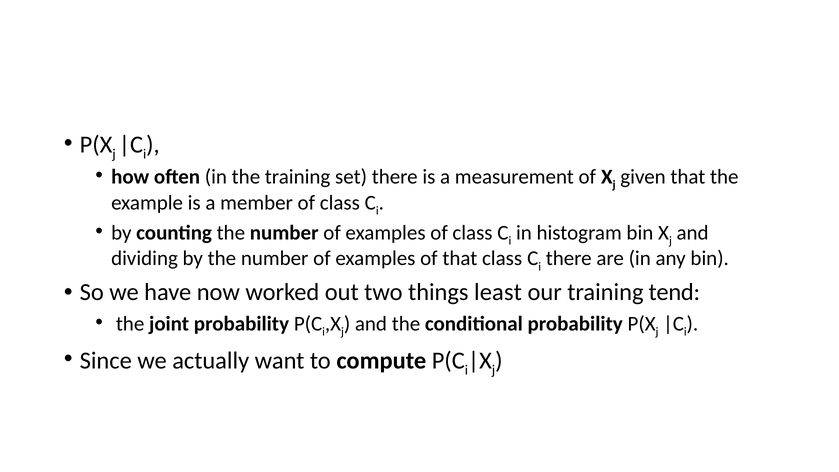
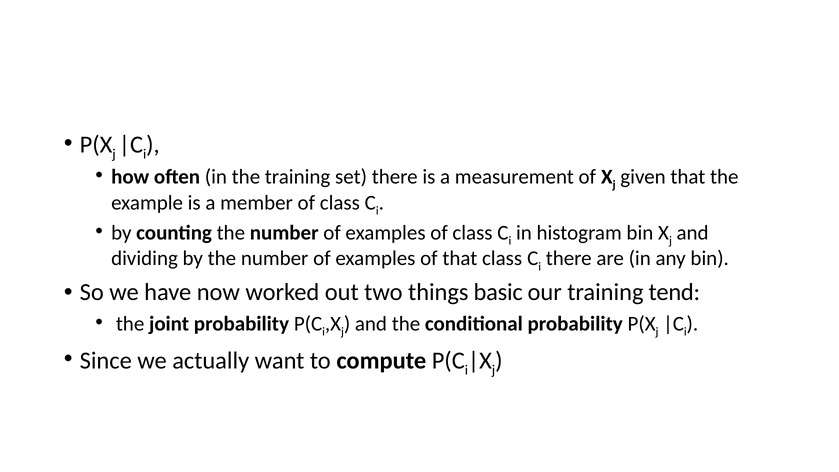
least: least -> basic
